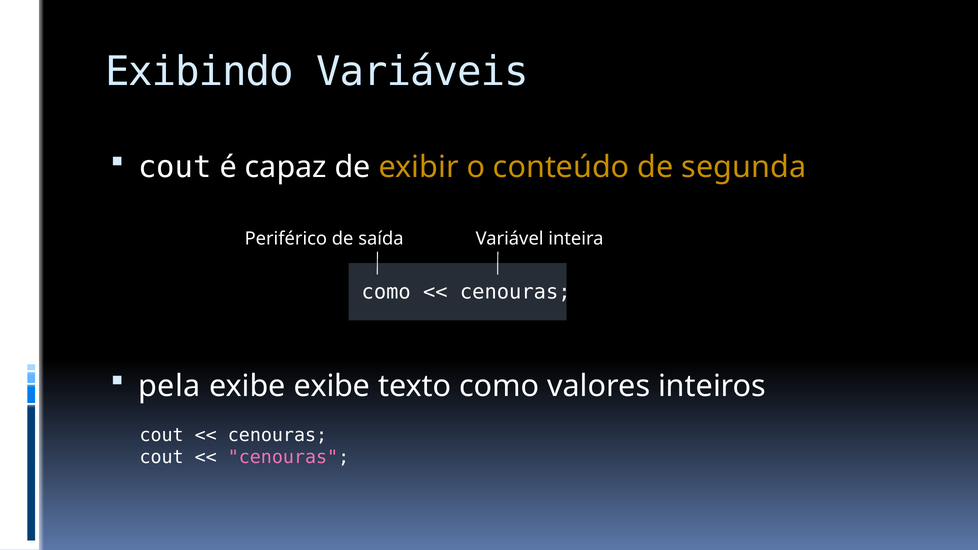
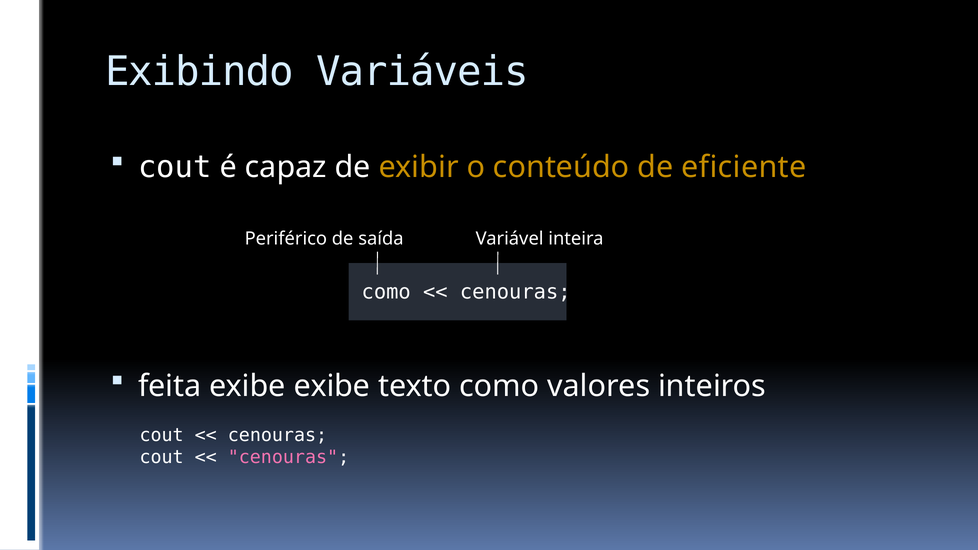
segunda: segunda -> eficiente
pela: pela -> feita
